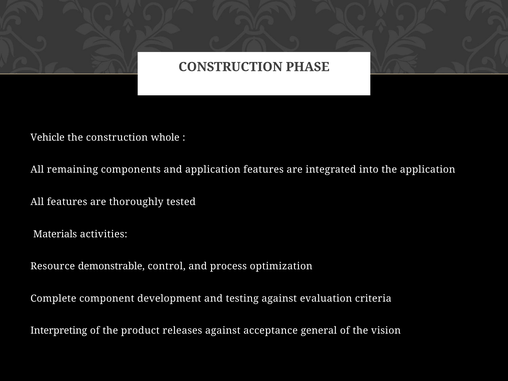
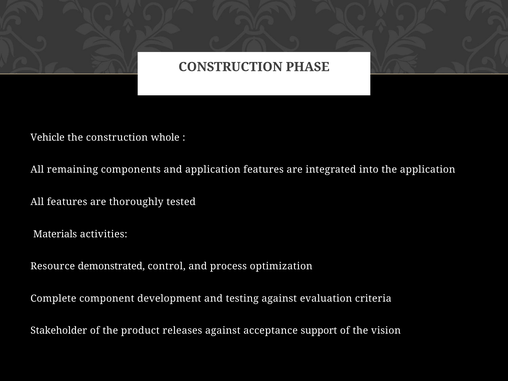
demonstrable: demonstrable -> demonstrated
Interpreting: Interpreting -> Stakeholder
general: general -> support
